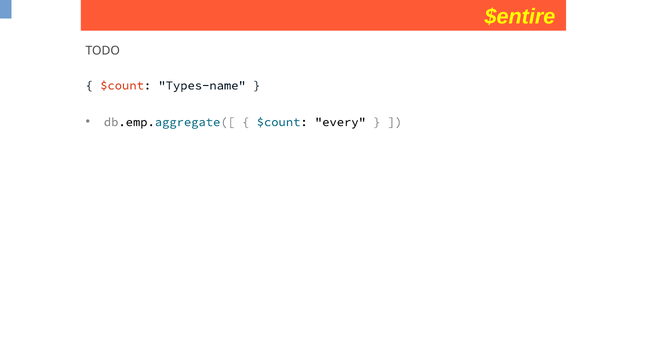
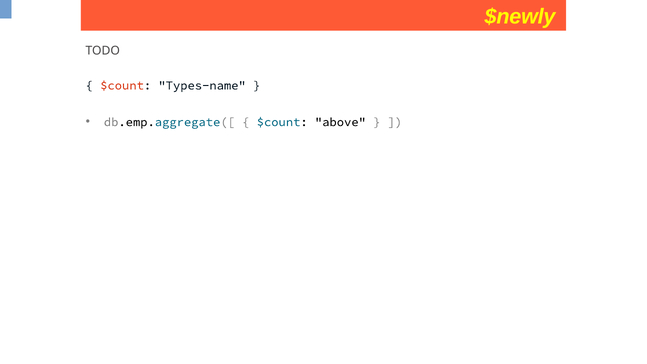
$entire: $entire -> $newly
every: every -> above
